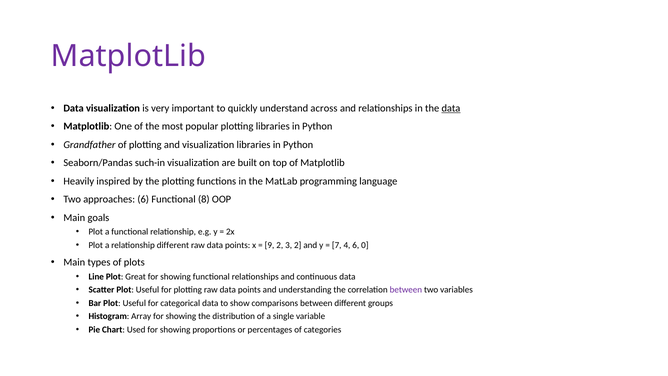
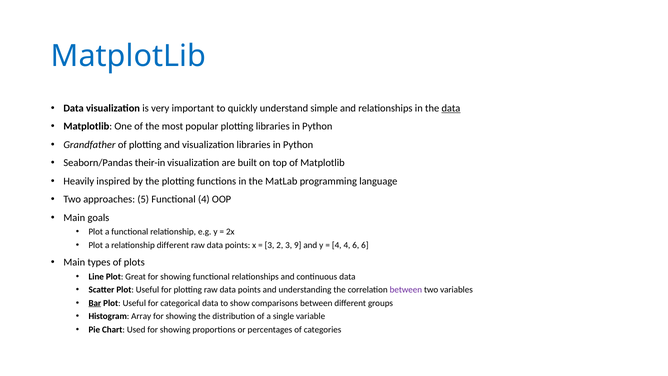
MatplotLib at (128, 56) colour: purple -> blue
across: across -> simple
such-in: such-in -> their-in
approaches 6: 6 -> 5
Functional 8: 8 -> 4
9 at (270, 245): 9 -> 3
3 2: 2 -> 9
7 at (337, 245): 7 -> 4
6 0: 0 -> 6
Bar underline: none -> present
